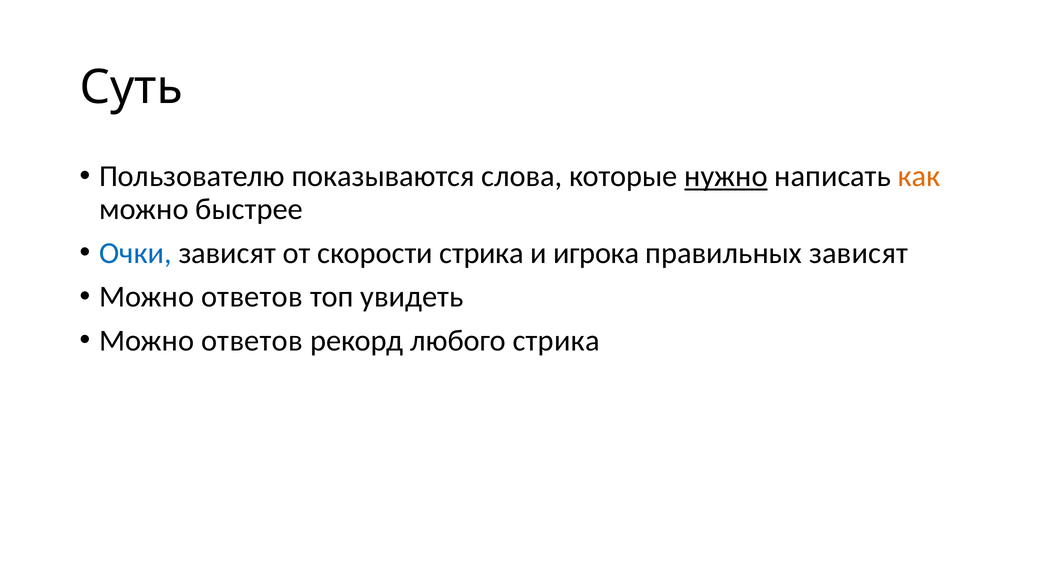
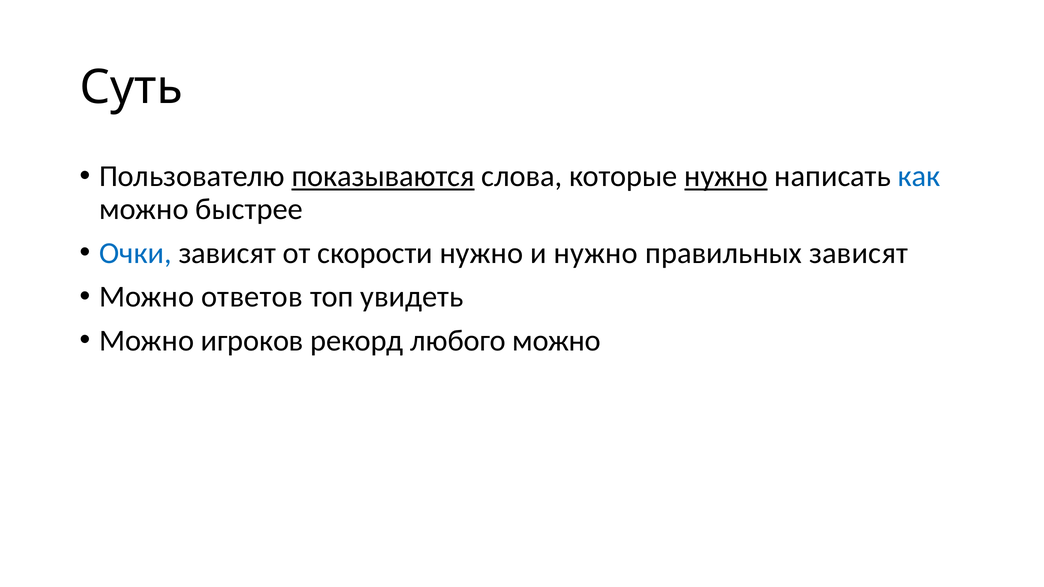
показываются underline: none -> present
как colour: orange -> blue
скорости стрика: стрика -> нужно
и игрока: игрока -> нужно
ответов at (252, 341): ответов -> игроков
любого стрика: стрика -> можно
